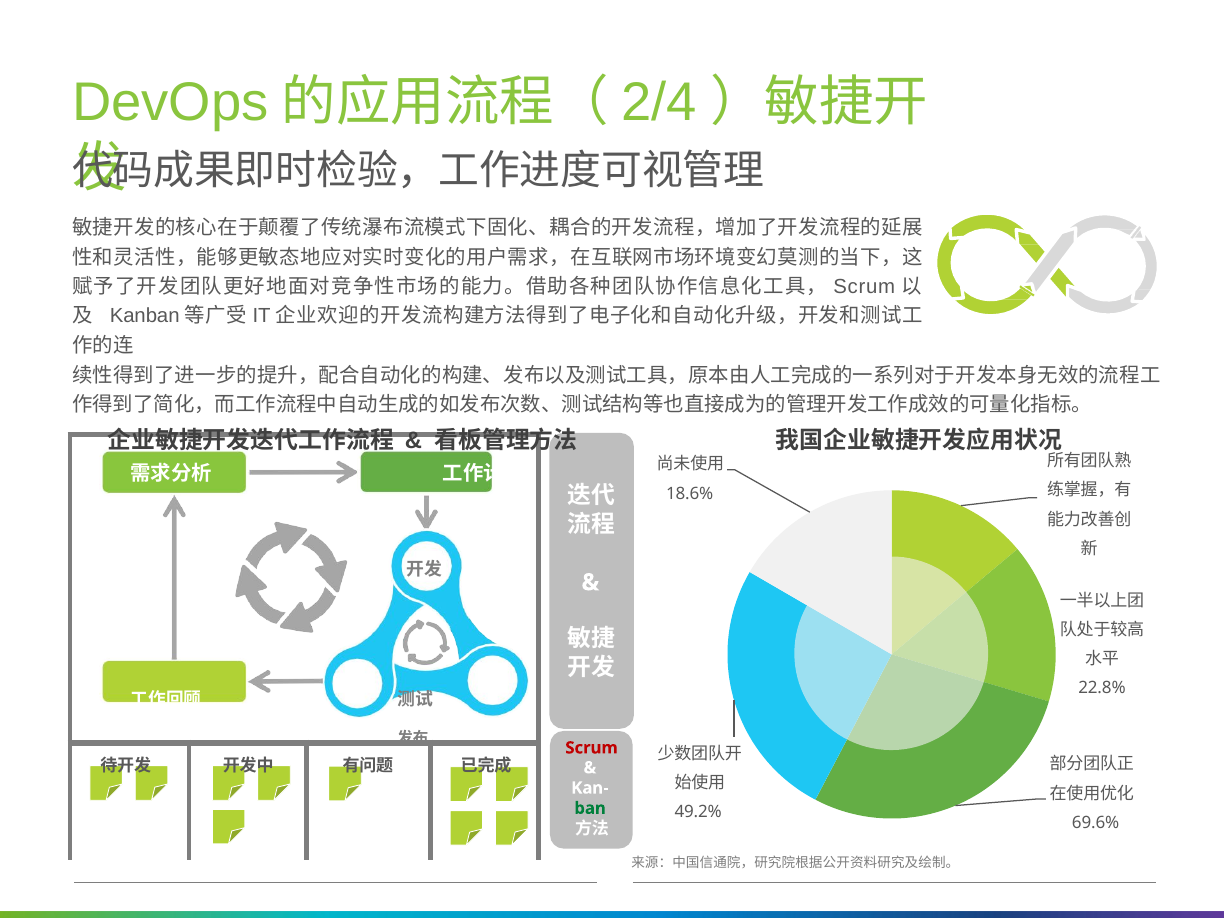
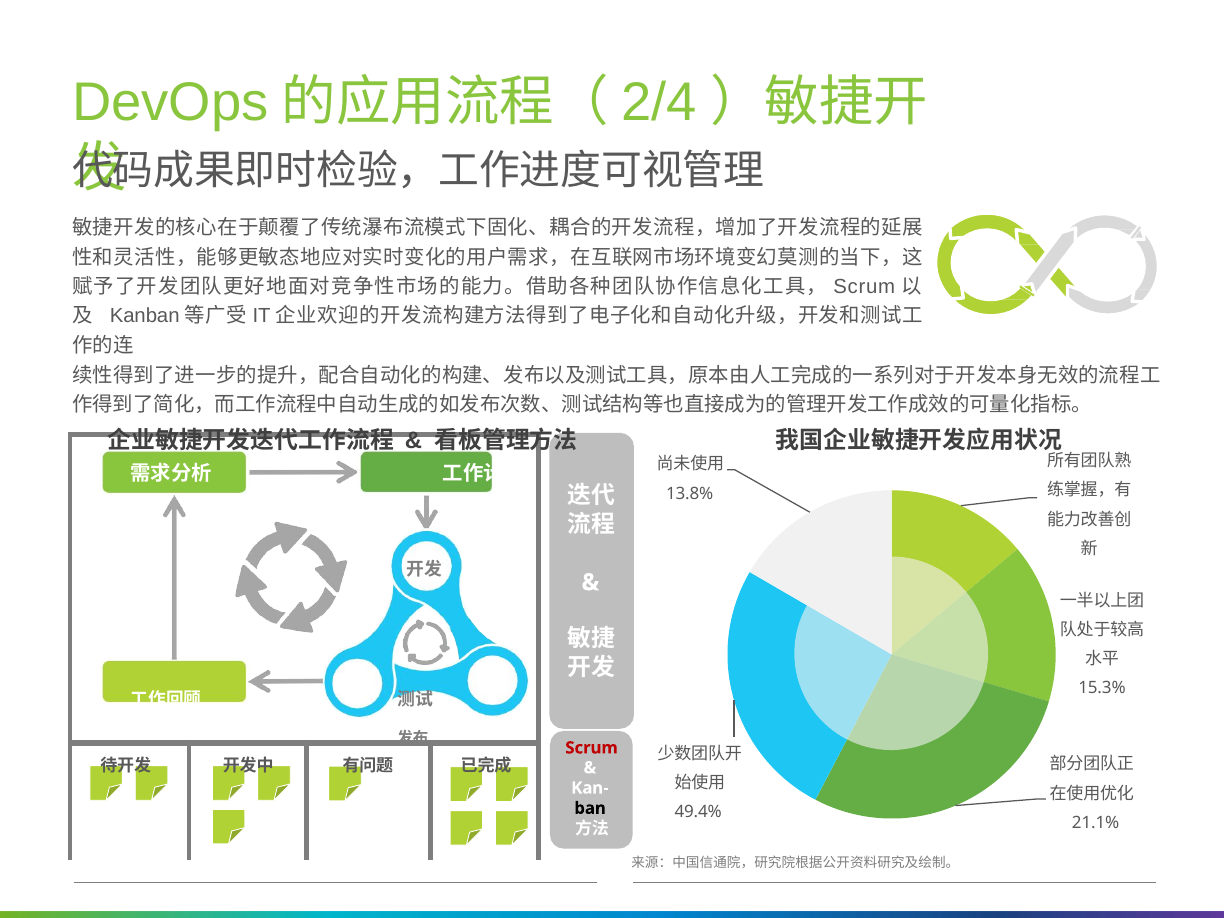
18.6%: 18.6% -> 13.8%
22.8%: 22.8% -> 15.3%
ban colour: green -> black
49.2%: 49.2% -> 49.4%
69.6%: 69.6% -> 21.1%
